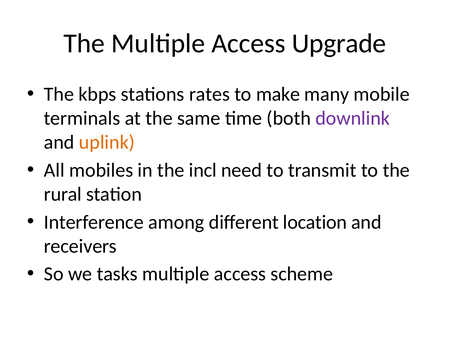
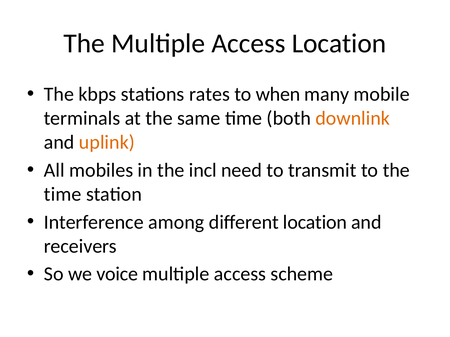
Access Upgrade: Upgrade -> Location
make: make -> when
downlink colour: purple -> orange
rural at (63, 194): rural -> time
tasks: tasks -> voice
